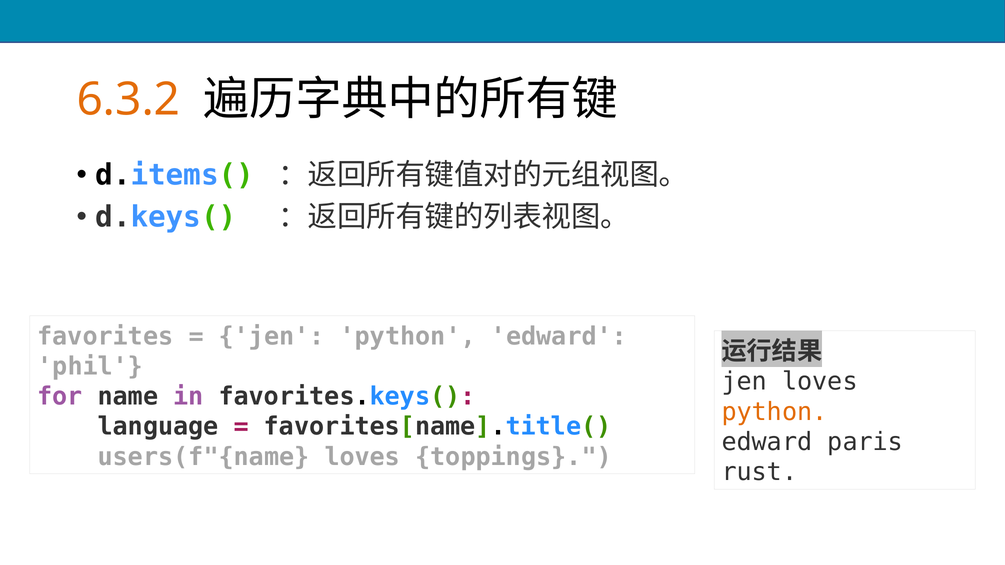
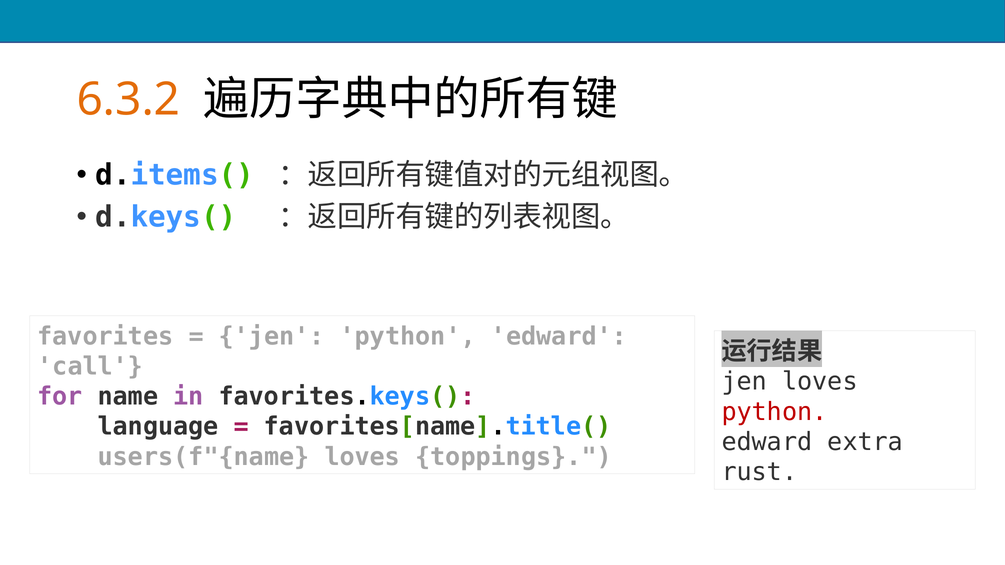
phil: phil -> call
python at (775, 412) colour: orange -> red
paris: paris -> extra
